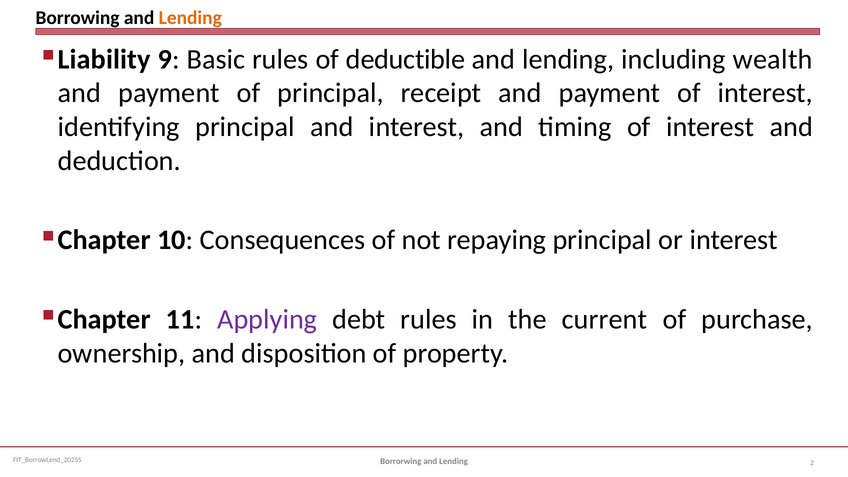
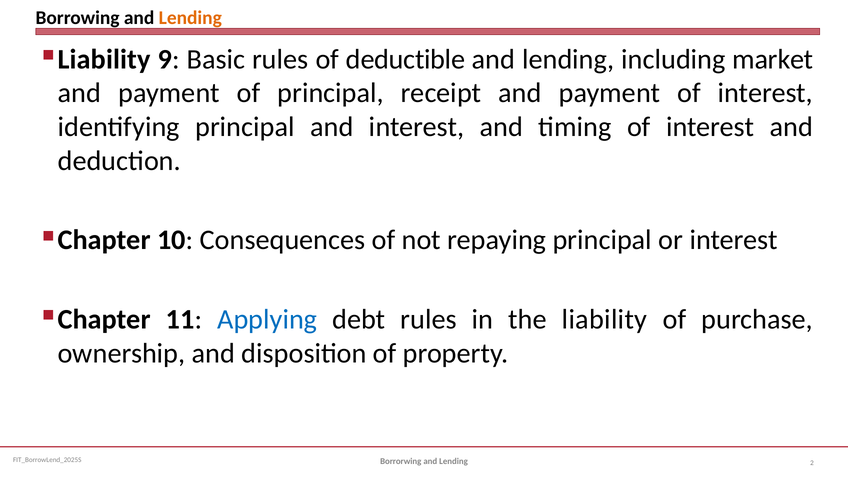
wealth: wealth -> market
Applying colour: purple -> blue
the current: current -> liability
